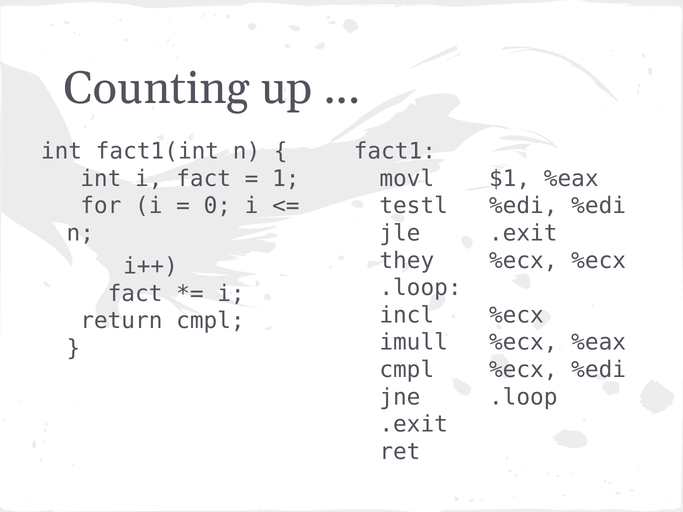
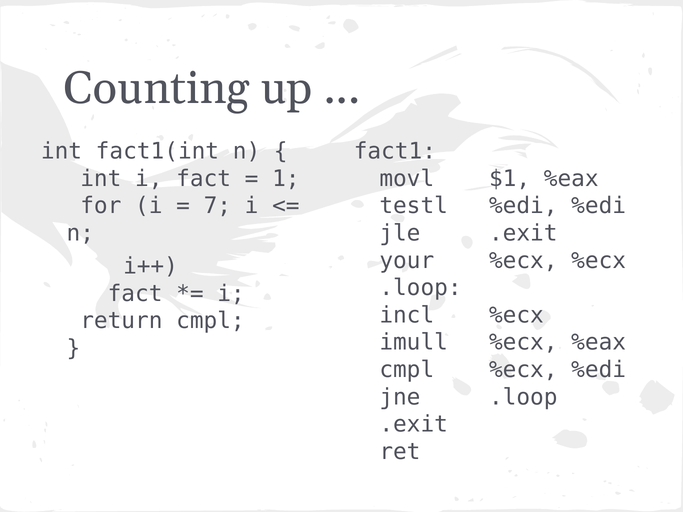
0: 0 -> 7
they: they -> your
